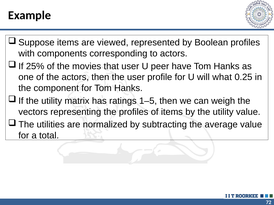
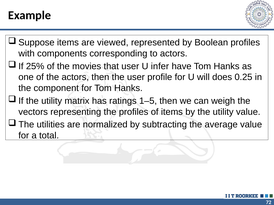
peer: peer -> infer
what: what -> does
